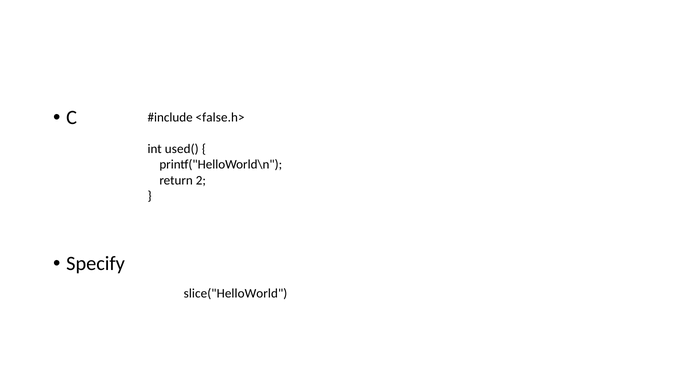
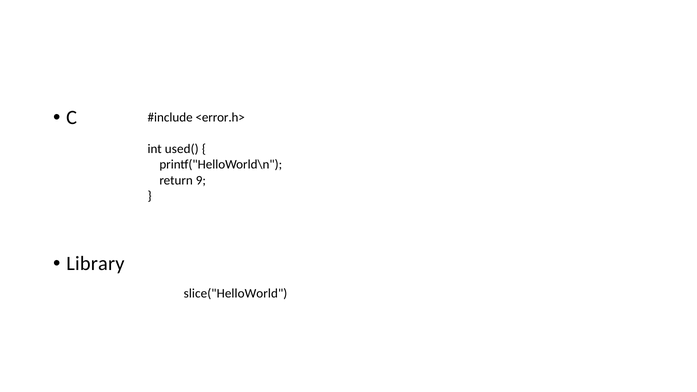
<false.h>: <false.h> -> <error.h>
2: 2 -> 9
Specify: Specify -> Library
